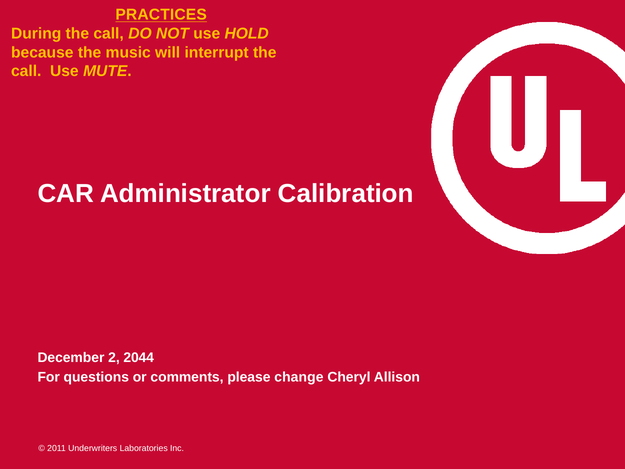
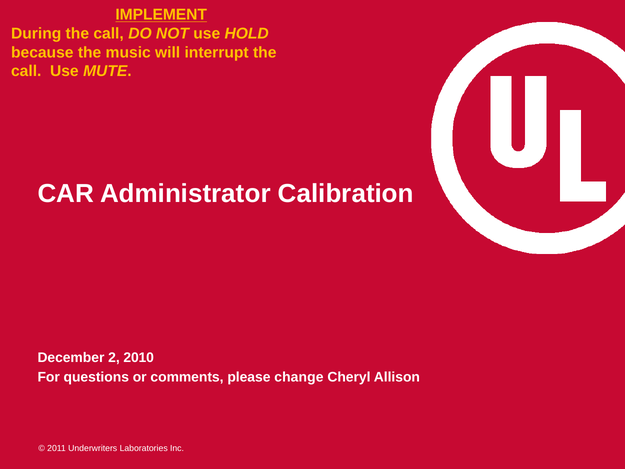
PRACTICES: PRACTICES -> IMPLEMENT
2044: 2044 -> 2010
